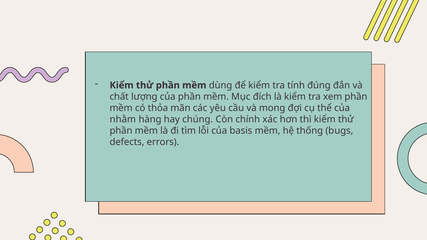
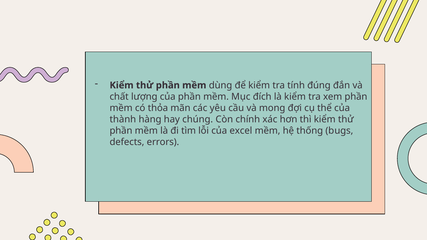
nhằm: nhằm -> thành
basis: basis -> excel
